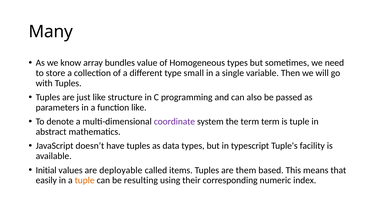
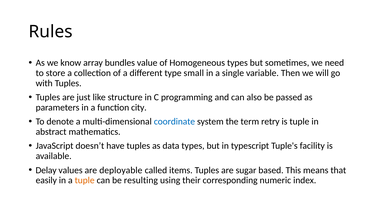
Many: Many -> Rules
function like: like -> city
coordinate colour: purple -> blue
term term: term -> retry
Initial: Initial -> Delay
them: them -> sugar
